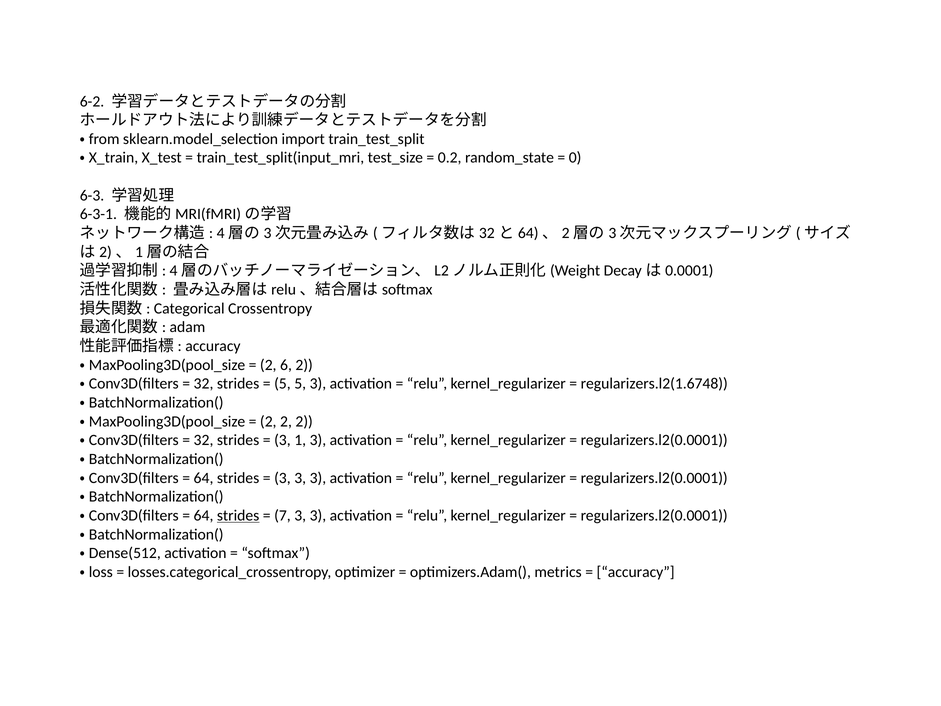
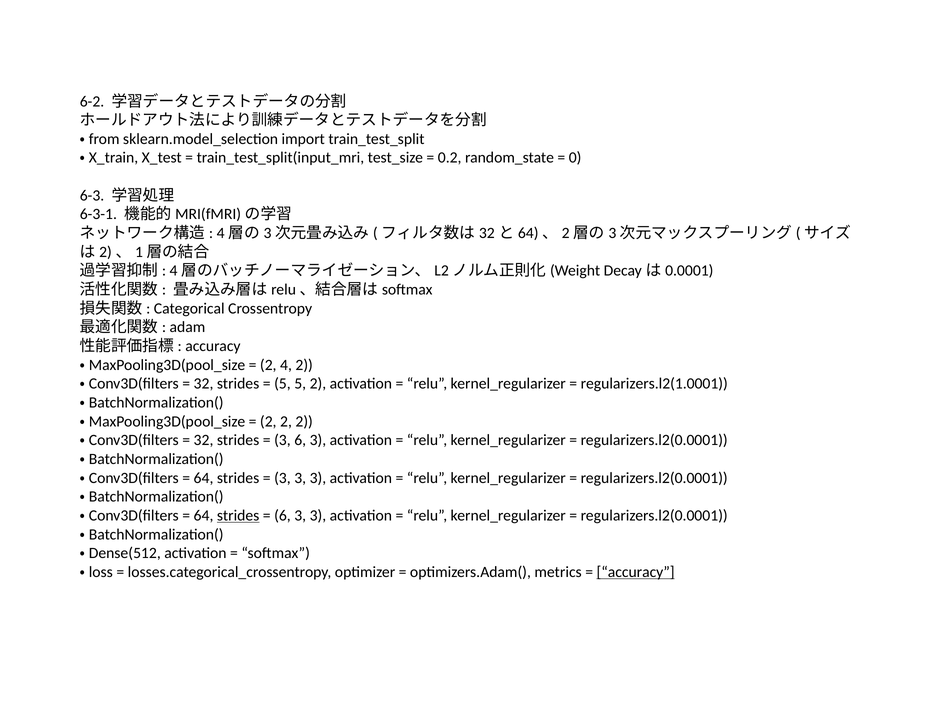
6: 6 -> 4
5 3: 3 -> 2
regularizers.l2(1.6748: regularizers.l2(1.6748 -> regularizers.l2(1.0001
3 1: 1 -> 6
7 at (282, 515): 7 -> 6
accuracy at (636, 572) underline: none -> present
